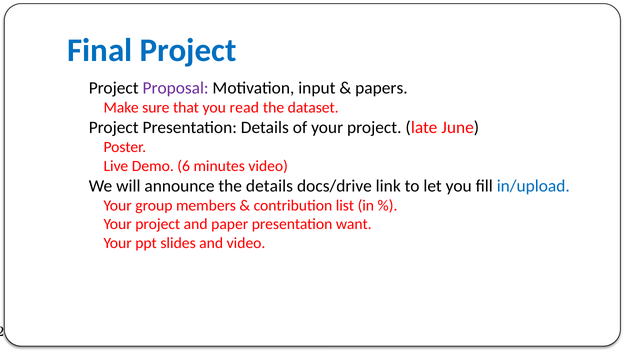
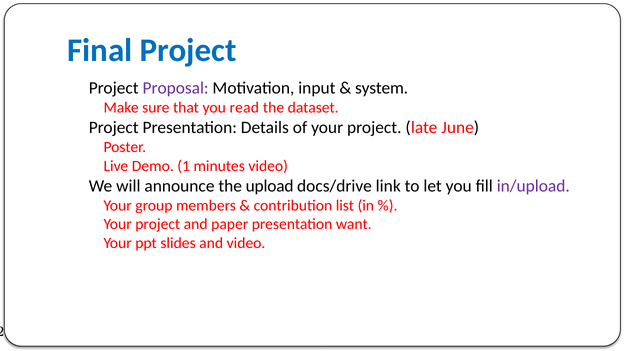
papers: papers -> system
6: 6 -> 1
the details: details -> upload
in/upload colour: blue -> purple
